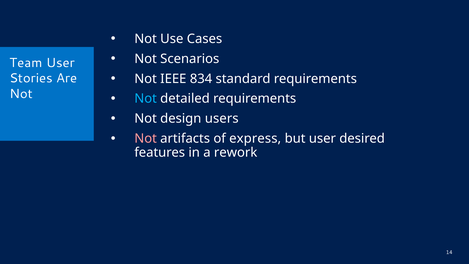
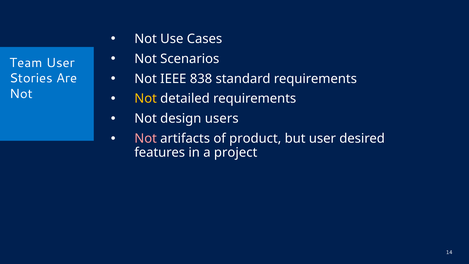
834: 834 -> 838
Not at (146, 99) colour: light blue -> yellow
express: express -> product
rework: rework -> project
